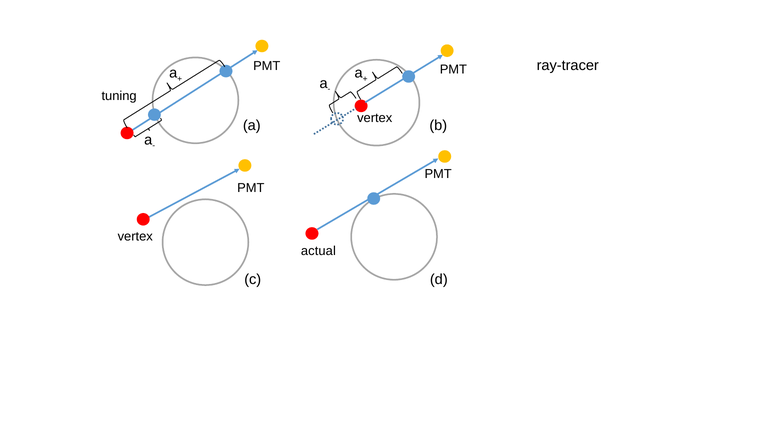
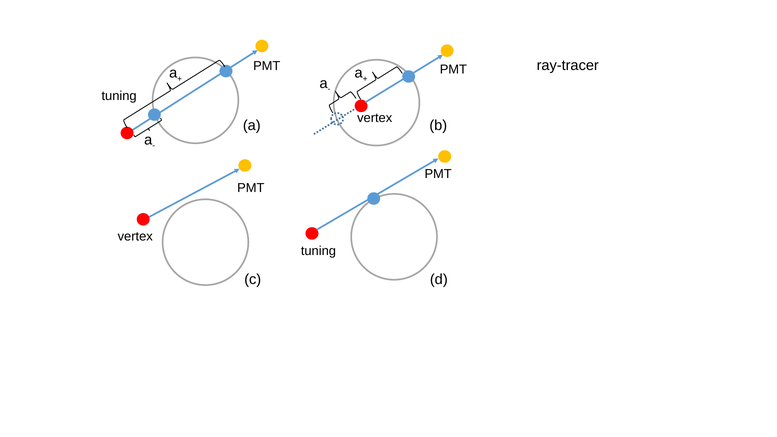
actual at (318, 251): actual -> tuning
